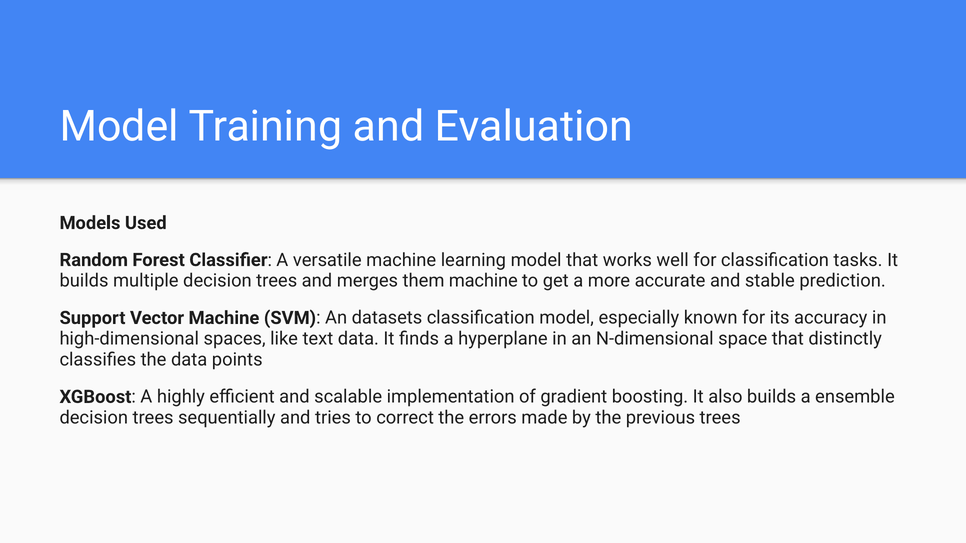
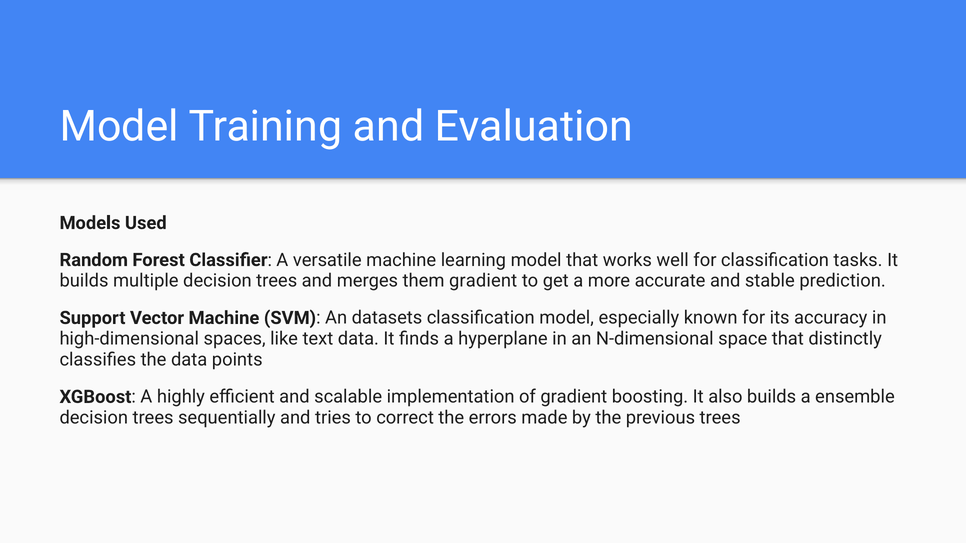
them machine: machine -> gradient
